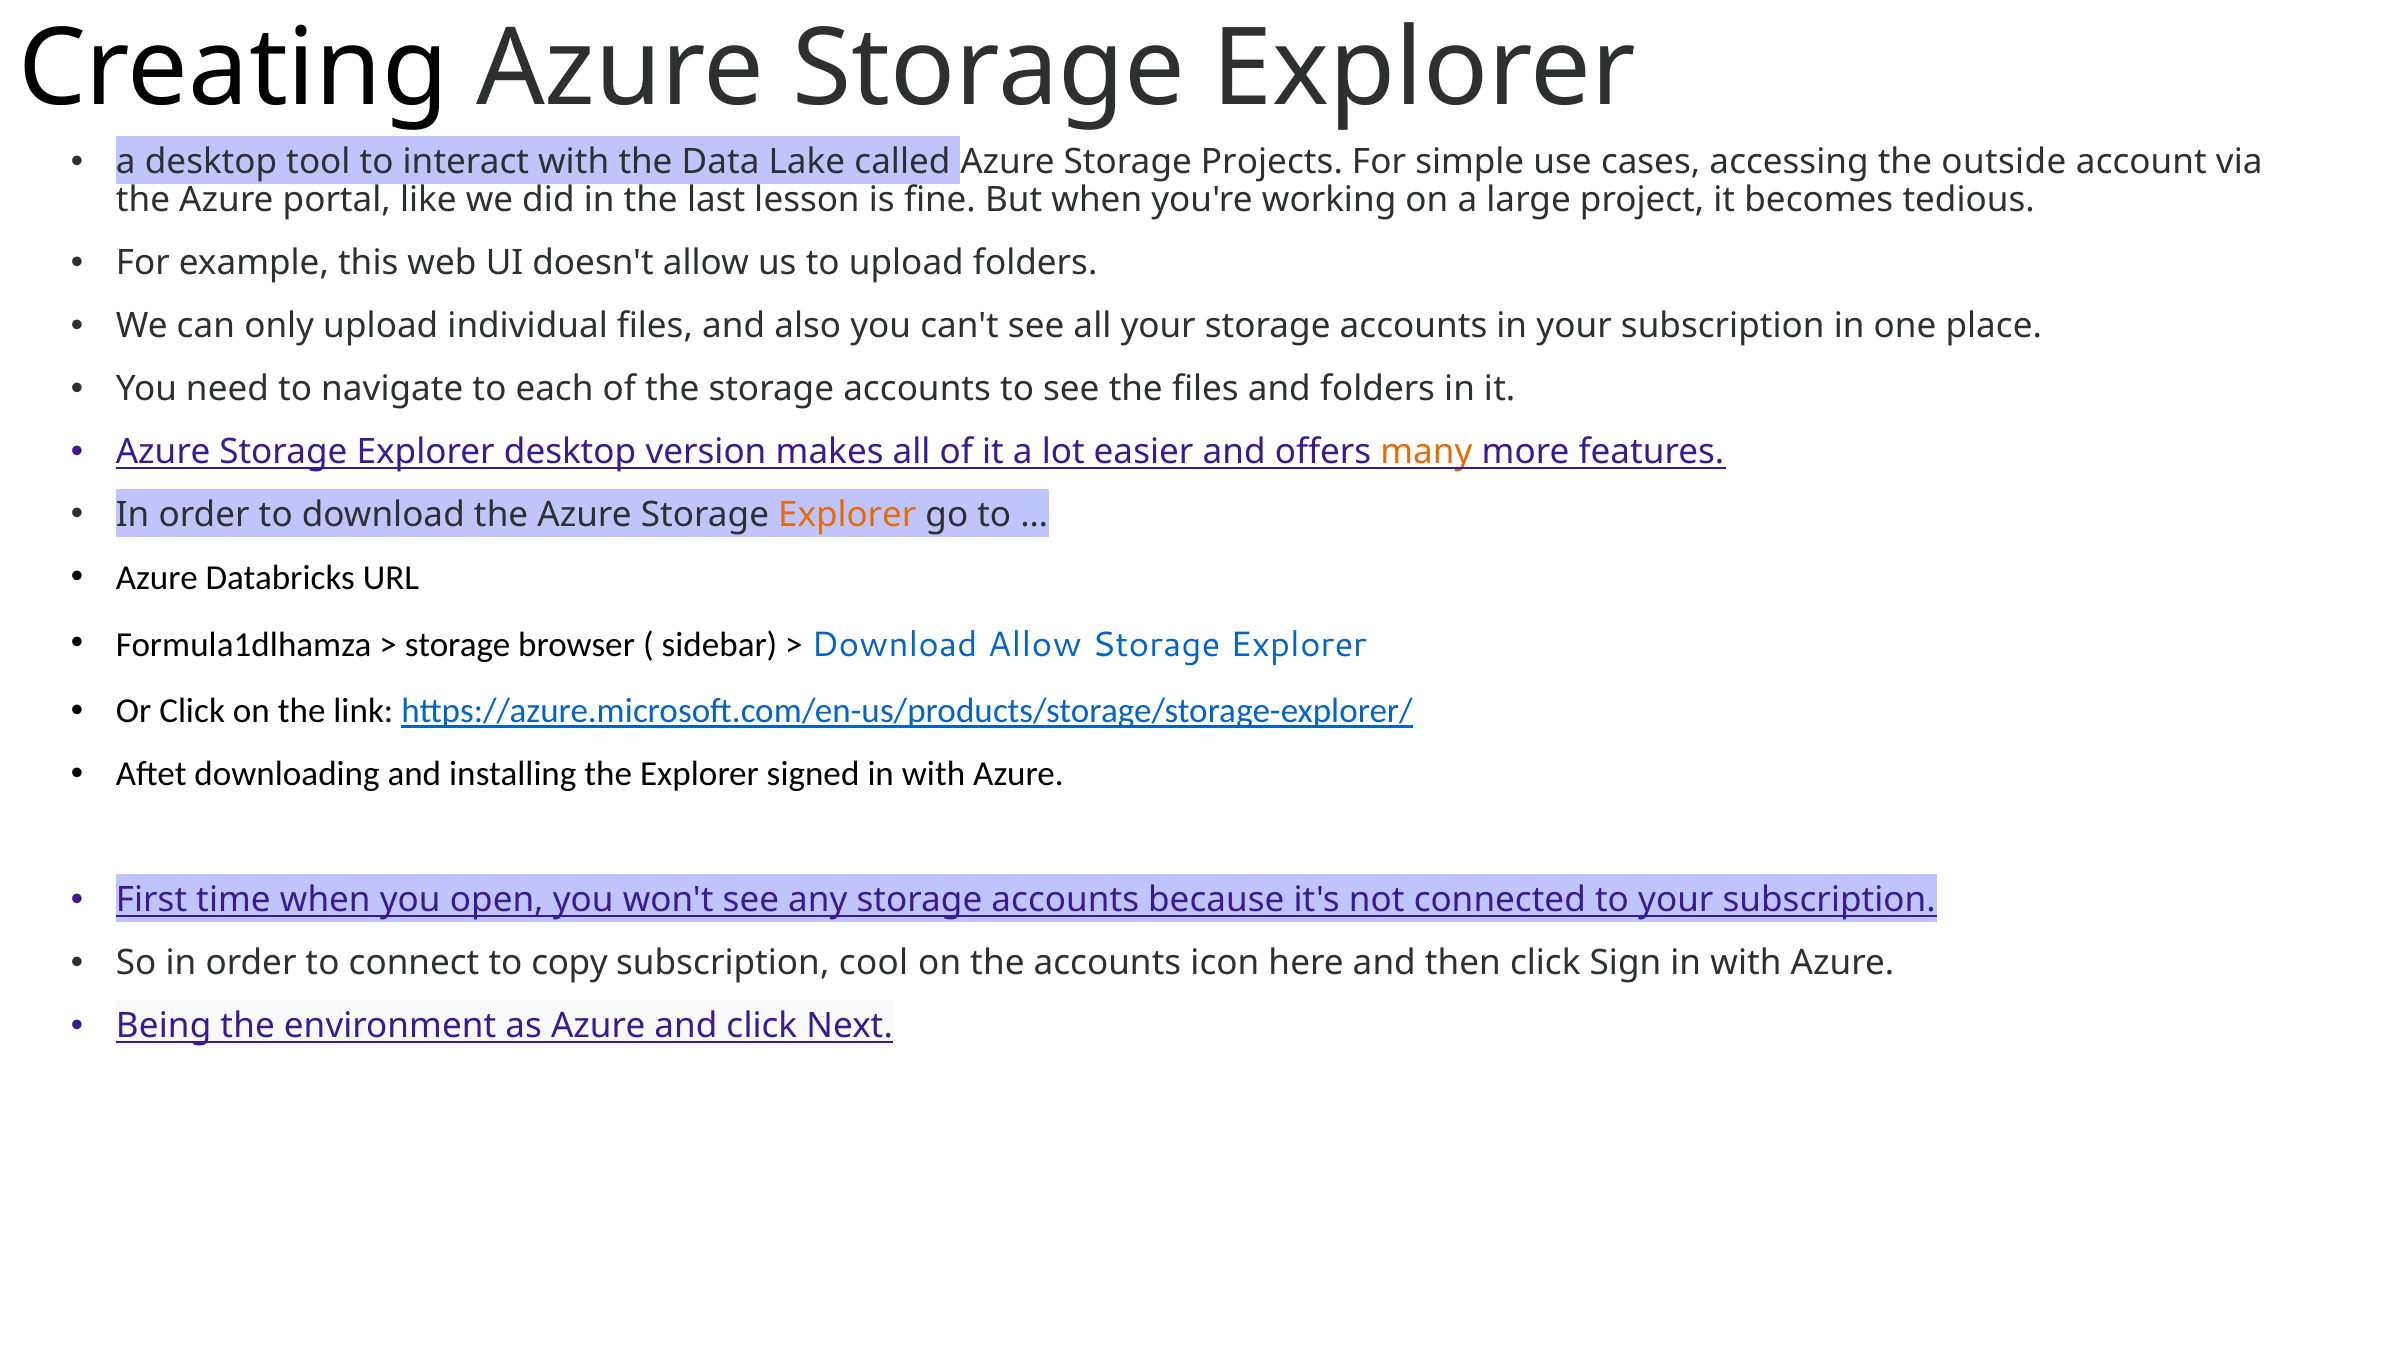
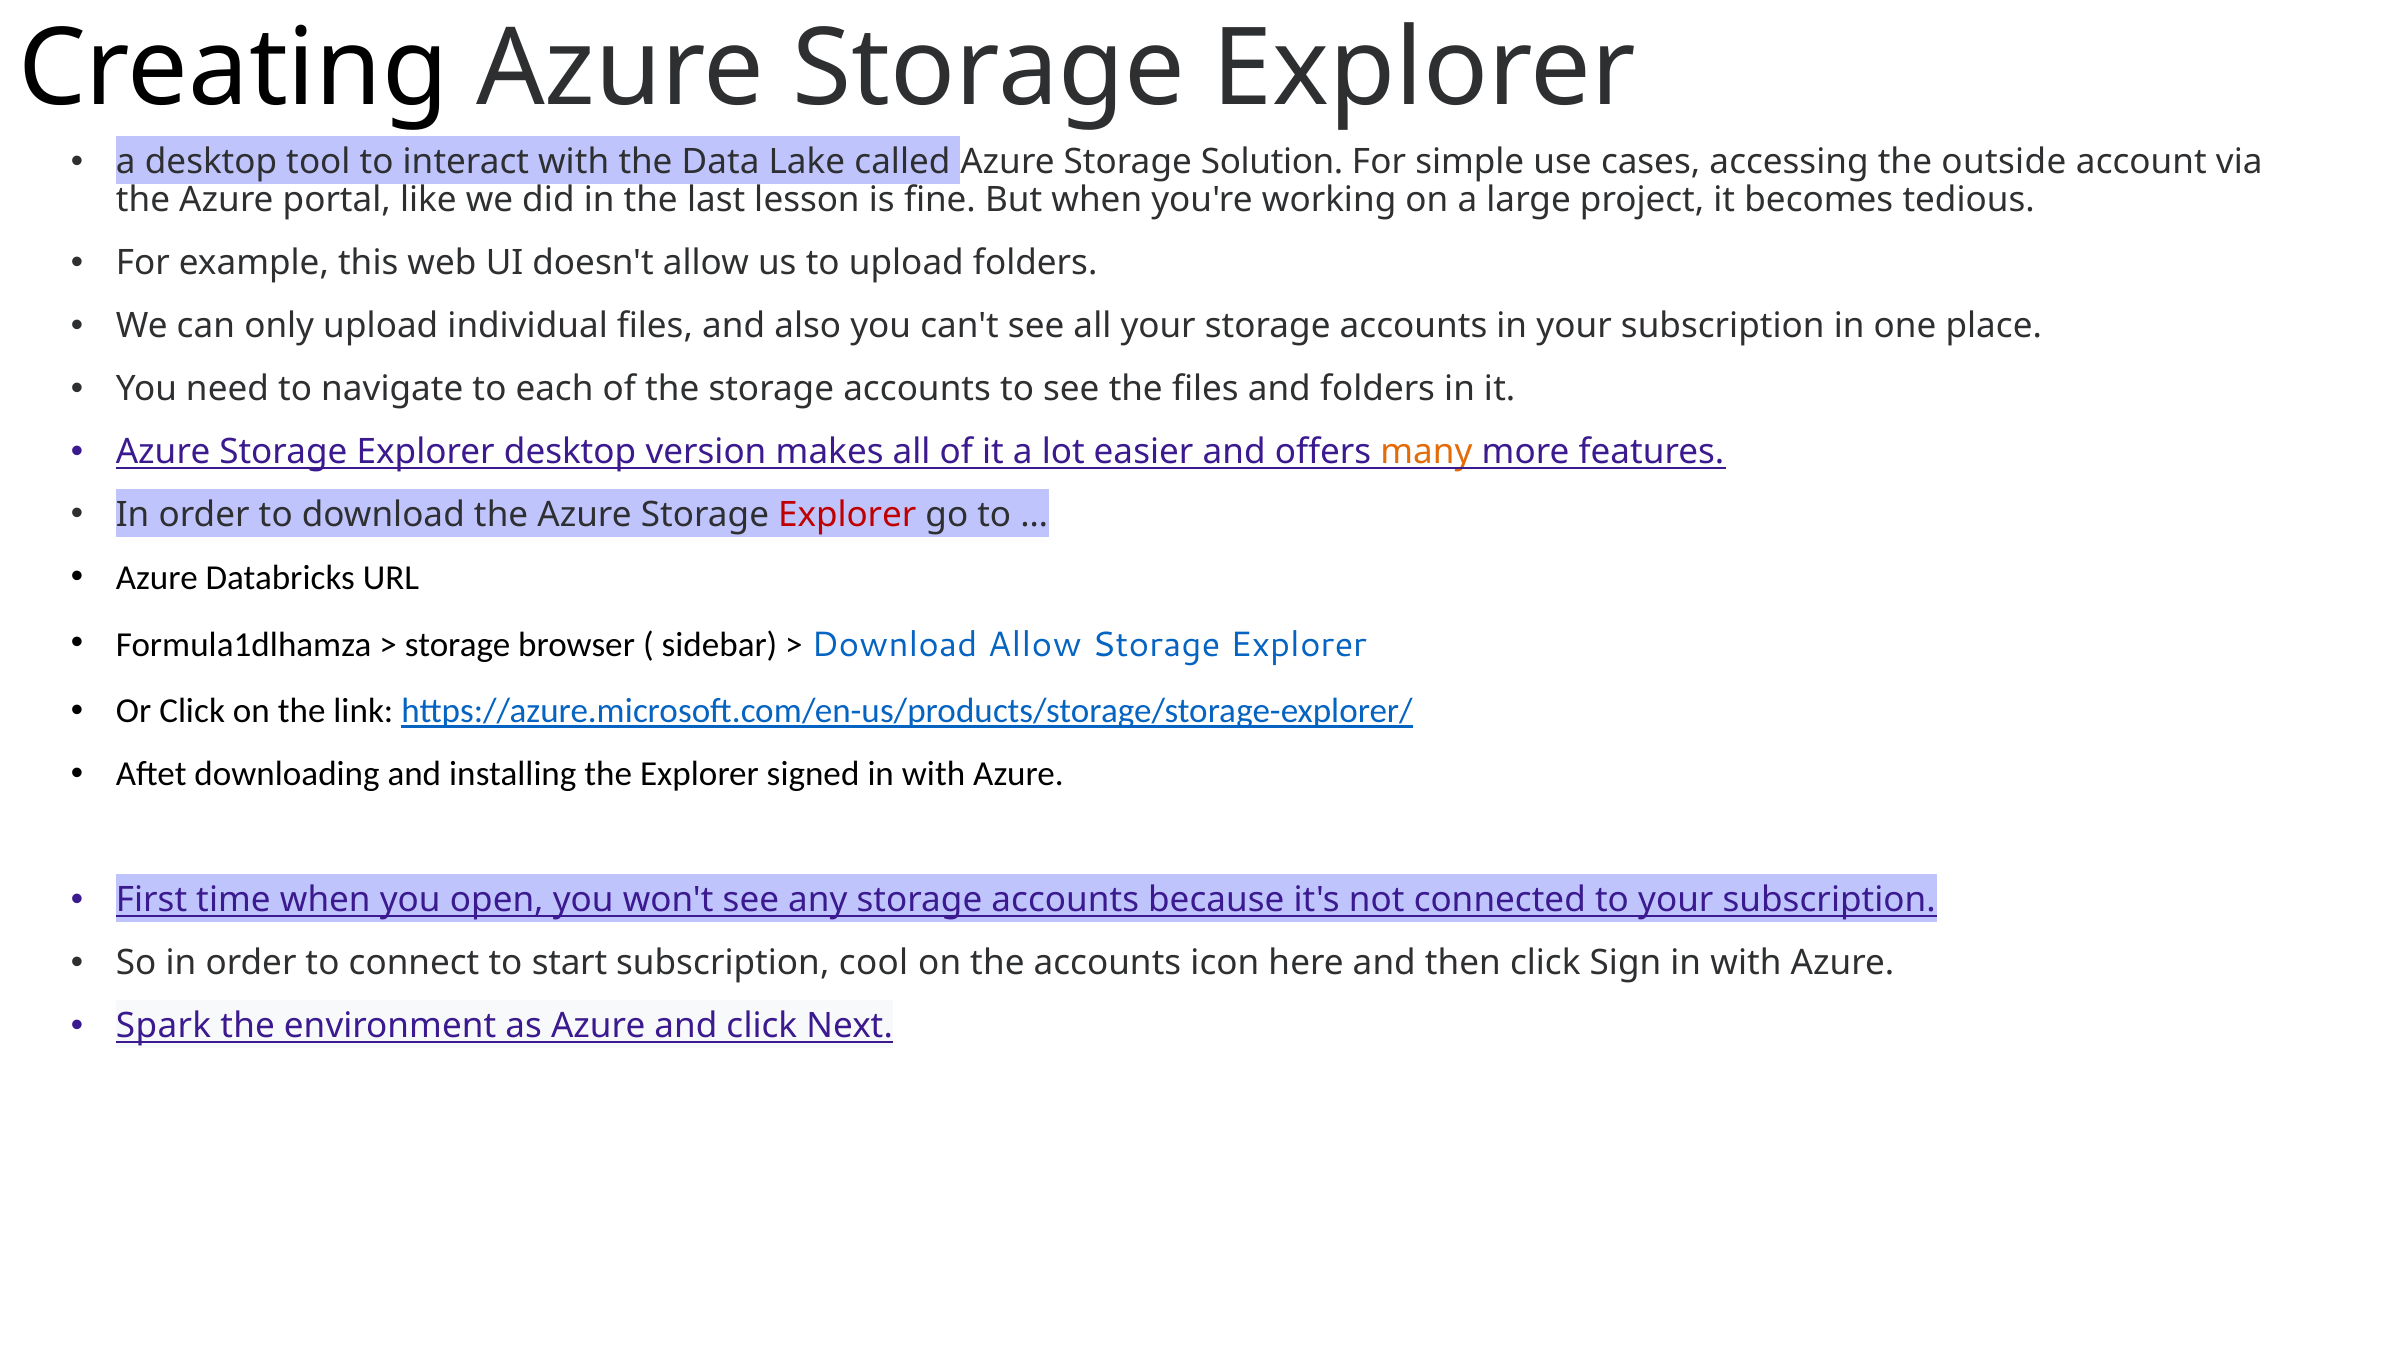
Projects: Projects -> Solution
Explorer at (847, 515) colour: orange -> red
copy: copy -> start
Being: Being -> Spark
